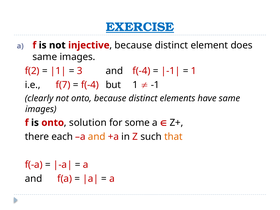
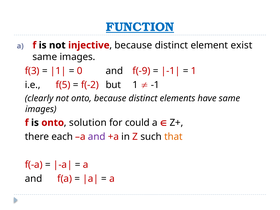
EXERCISE: EXERCISE -> FUNCTION
does: does -> exist
f(2: f(2 -> f(3
3: 3 -> 0
and f(-4: f(-4 -> f(-9
f(7: f(7 -> f(5
f(-4 at (90, 85): f(-4 -> f(-2
some: some -> could
and at (97, 137) colour: orange -> purple
